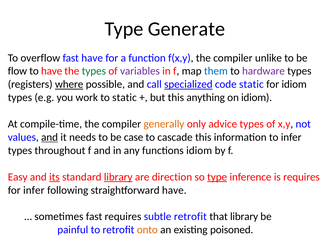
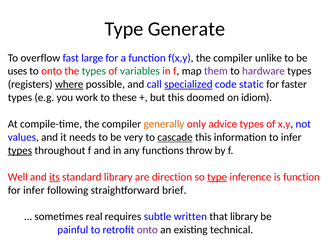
fast have: have -> large
flow: flow -> uses
to have: have -> onto
variables colour: purple -> green
them colour: blue -> purple
for idiom: idiom -> faster
to static: static -> these
anything: anything -> doomed
and at (50, 137) underline: present -> none
case: case -> very
cascade underline: none -> present
types at (20, 150) underline: none -> present
functions idiom: idiom -> throw
Easy: Easy -> Well
library at (118, 177) underline: present -> none
is requires: requires -> function
straightforward have: have -> brief
sometimes fast: fast -> real
subtle retrofit: retrofit -> written
onto at (147, 229) colour: orange -> purple
poisoned: poisoned -> technical
